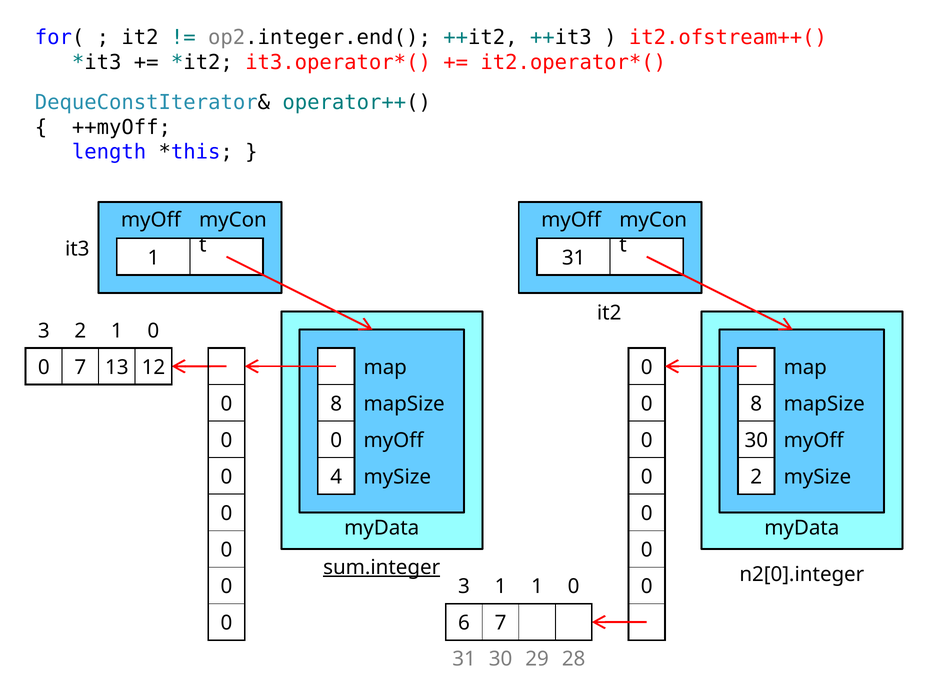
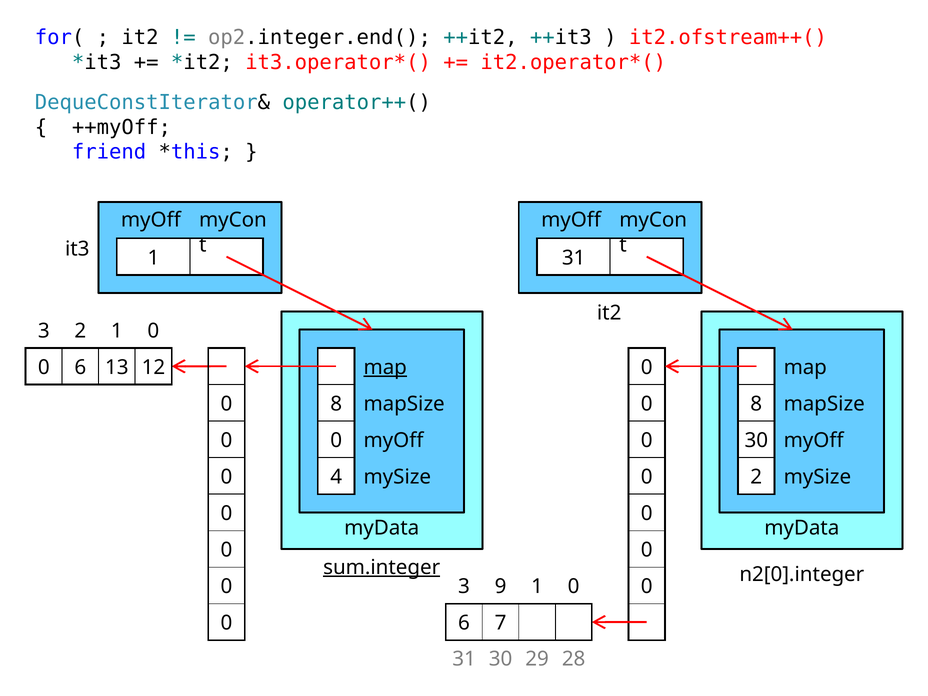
length: length -> friend
7 at (80, 367): 7 -> 6
map at (385, 367) underline: none -> present
3 1: 1 -> 9
